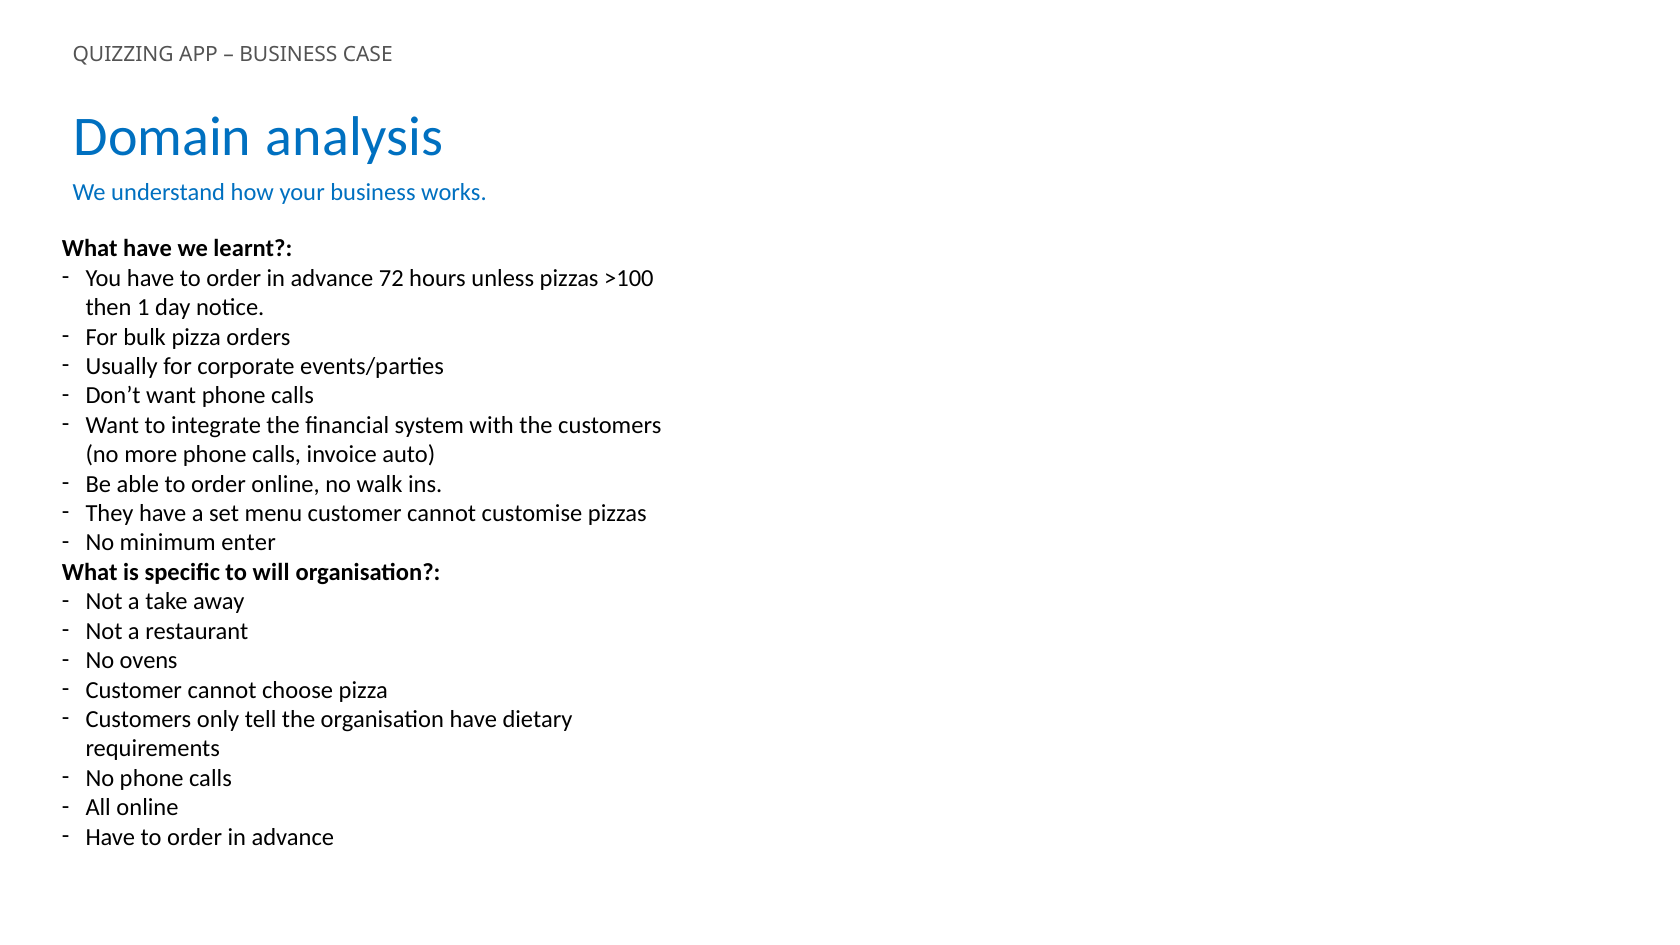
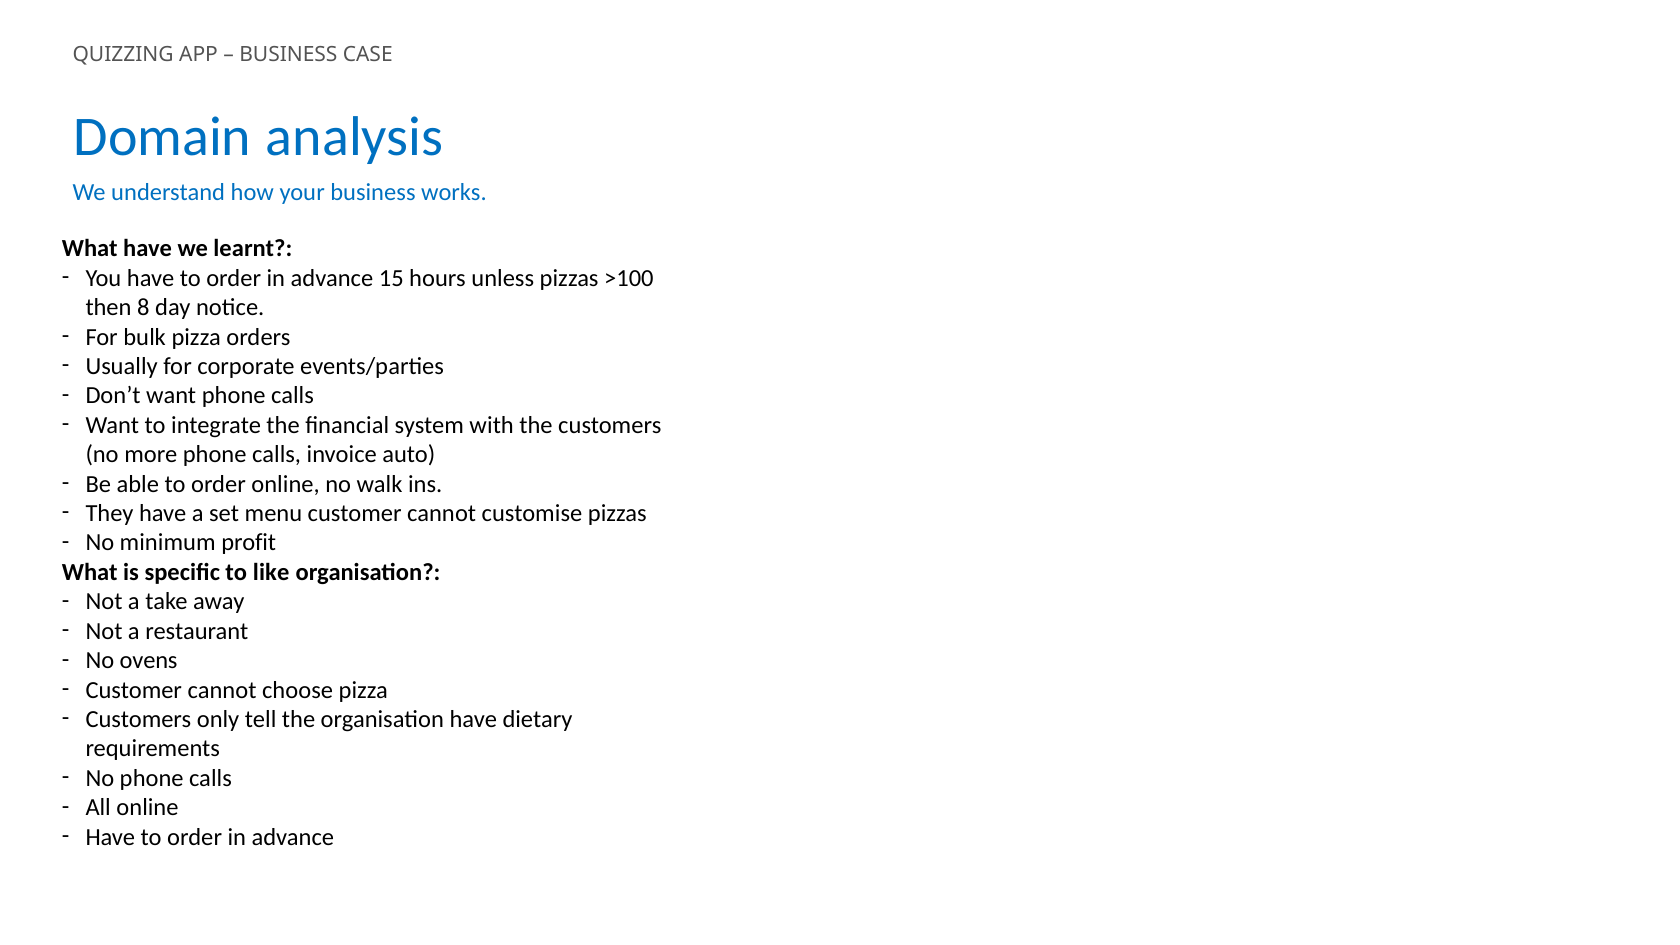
72: 72 -> 15
1: 1 -> 8
enter: enter -> profit
will: will -> like
